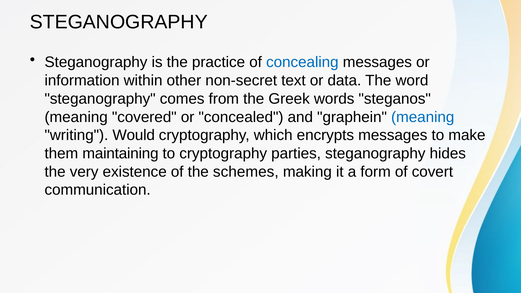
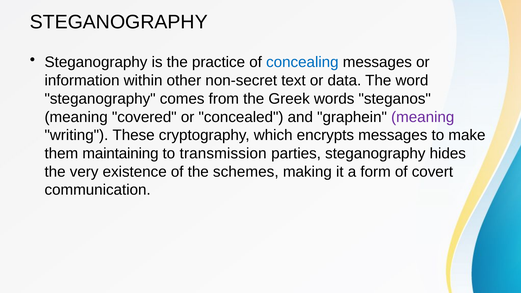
meaning at (423, 117) colour: blue -> purple
Would: Would -> These
to cryptography: cryptography -> transmission
